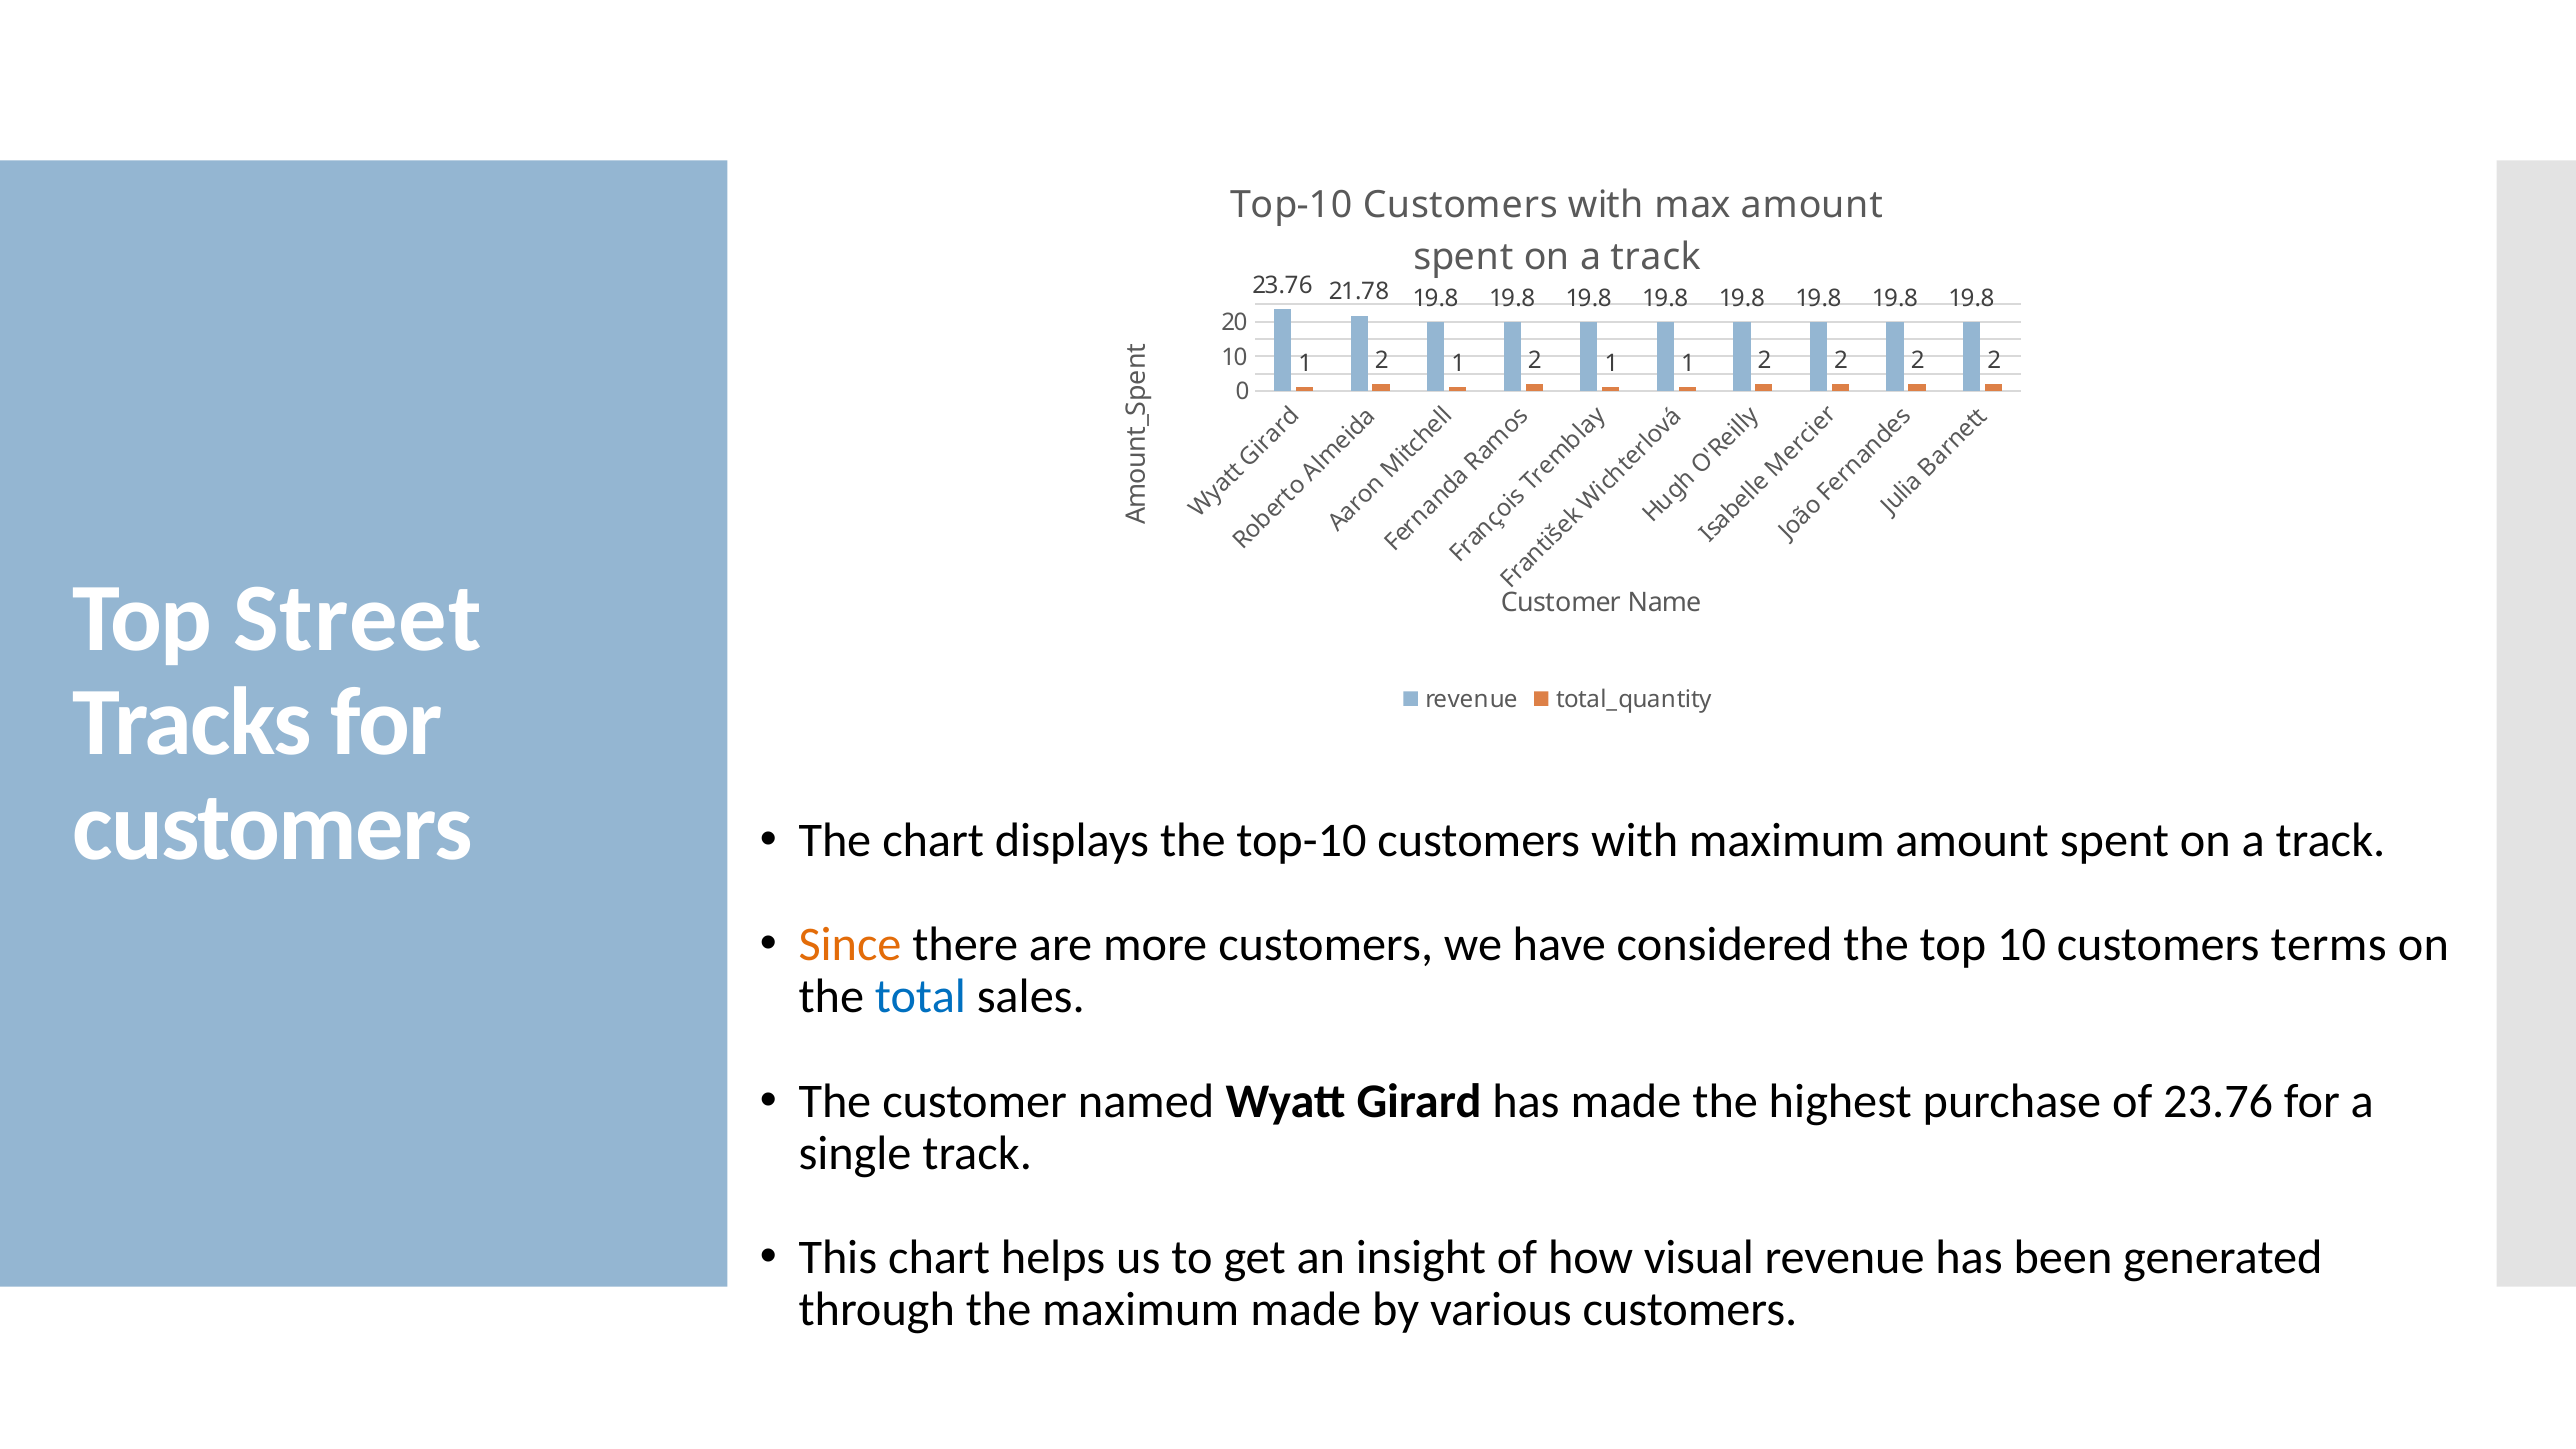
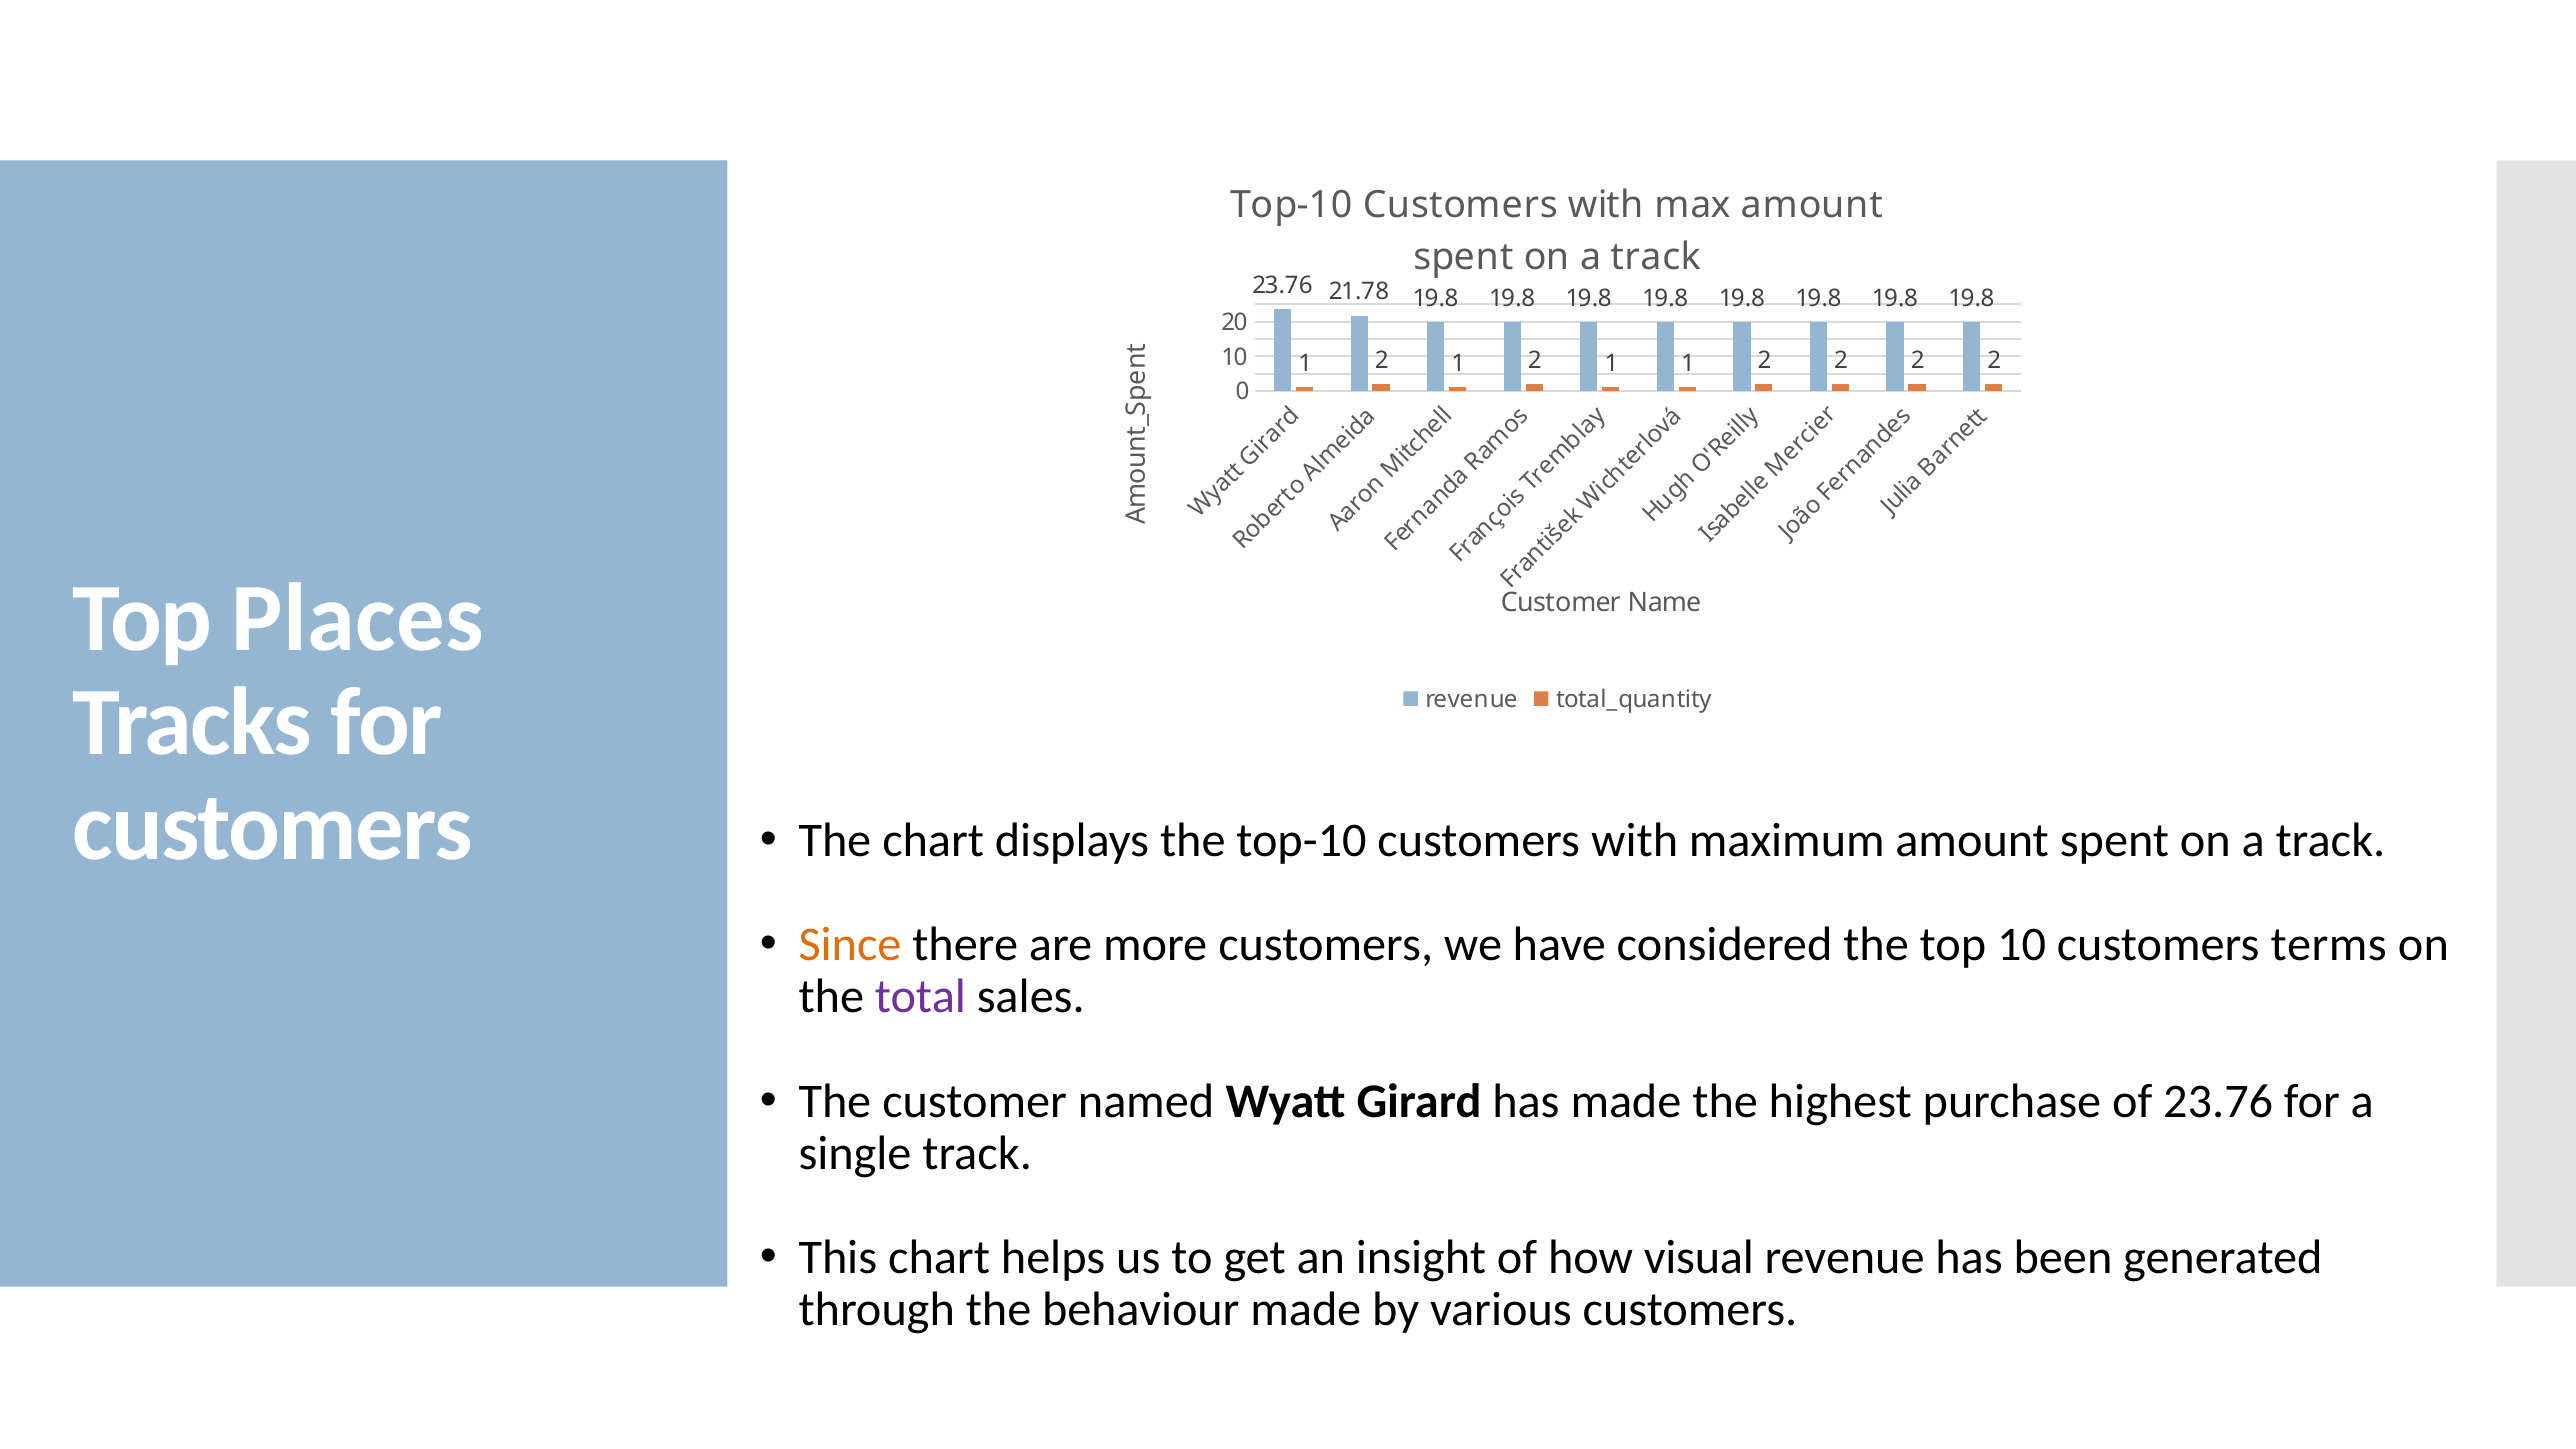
Street: Street -> Places
total colour: blue -> purple
the maximum: maximum -> behaviour
